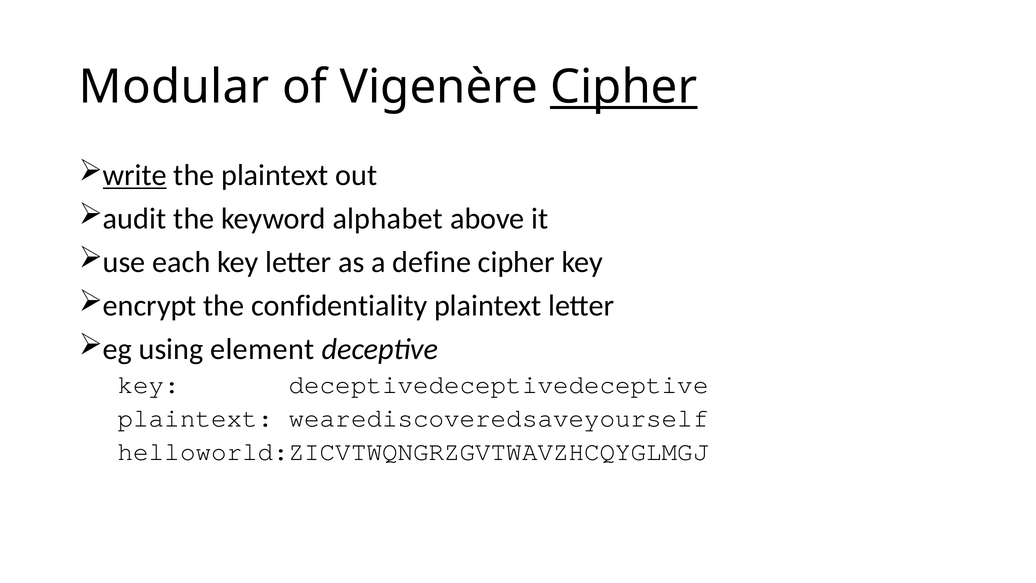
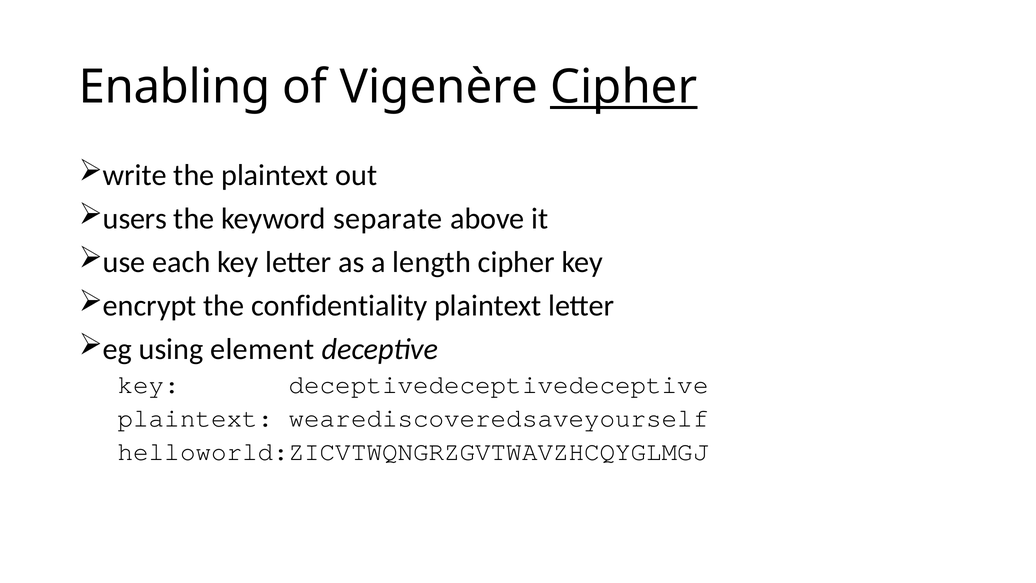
Modular: Modular -> Enabling
write underline: present -> none
audit: audit -> users
alphabet: alphabet -> separate
define: define -> length
